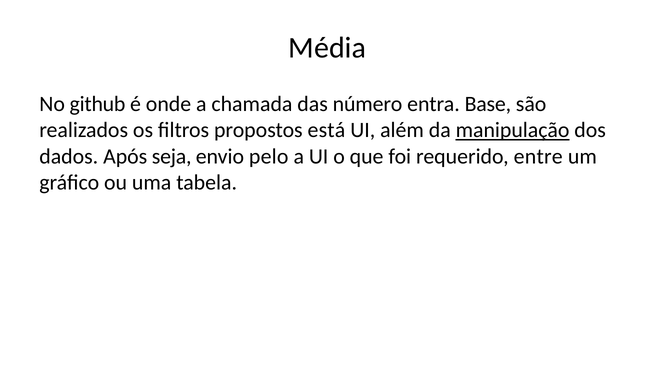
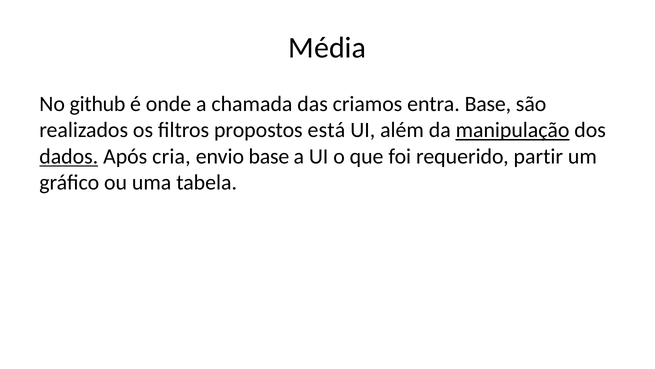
número: número -> criamos
dados underline: none -> present
seja: seja -> cria
envio pelo: pelo -> base
entre: entre -> partir
